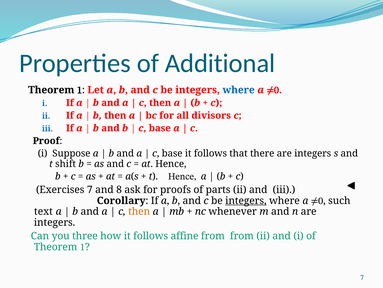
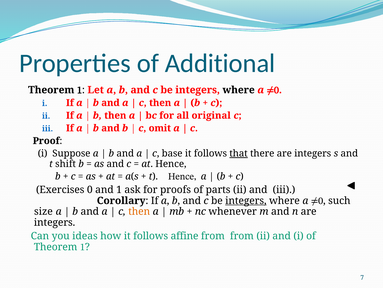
where at (239, 90) colour: blue -> black
divisors: divisors -> original
base at (160, 128): base -> omit
that underline: none -> present
Exercises 7: 7 -> 0
and 8: 8 -> 1
text: text -> size
three: three -> ideas
